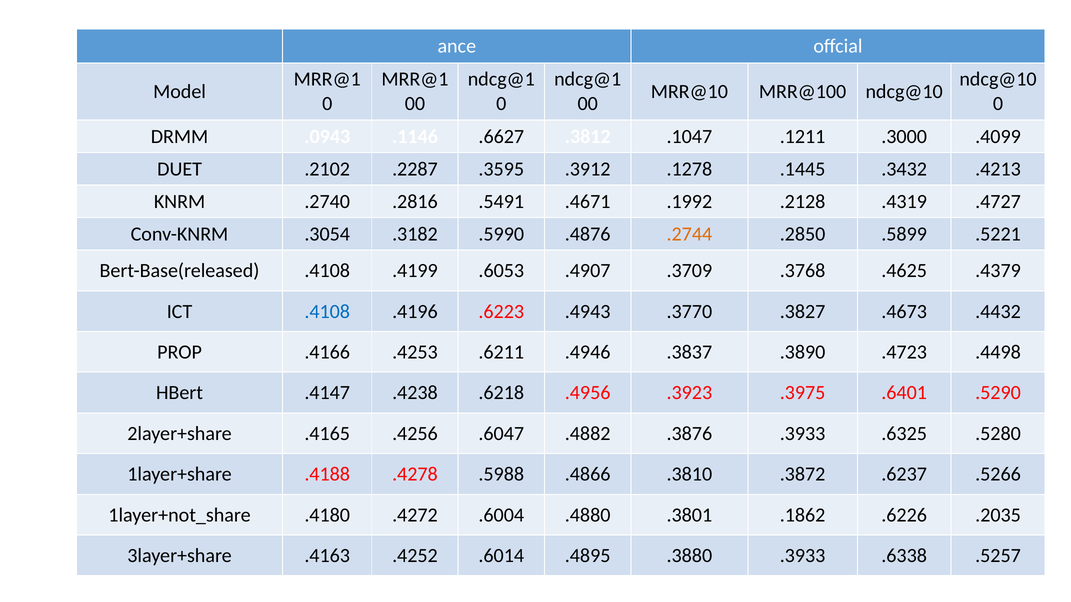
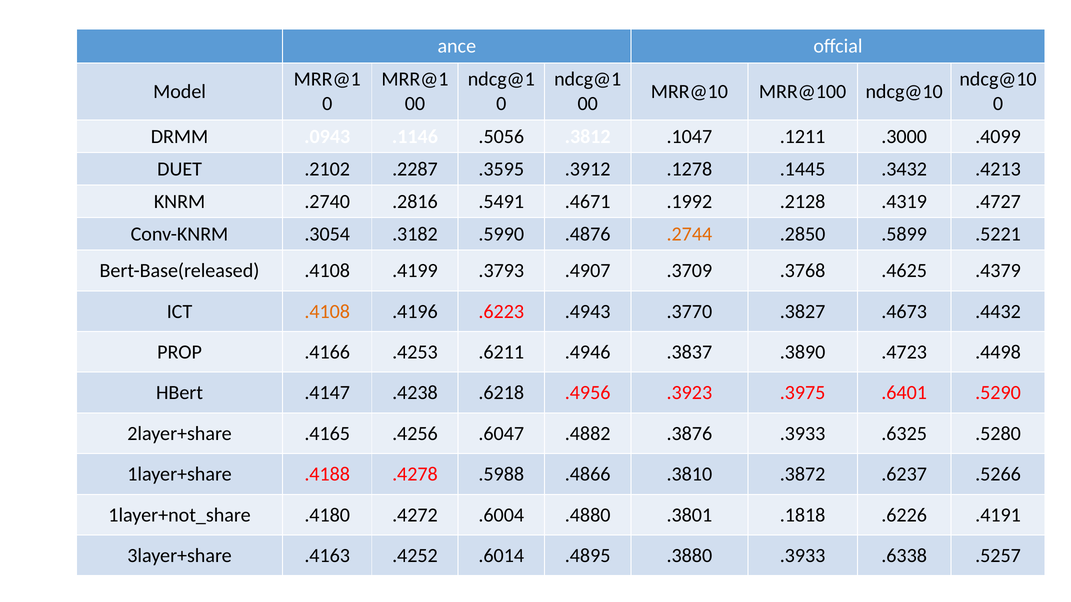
.6627: .6627 -> .5056
.6053: .6053 -> .3793
.4108 at (327, 312) colour: blue -> orange
.1862: .1862 -> .1818
.2035: .2035 -> .4191
